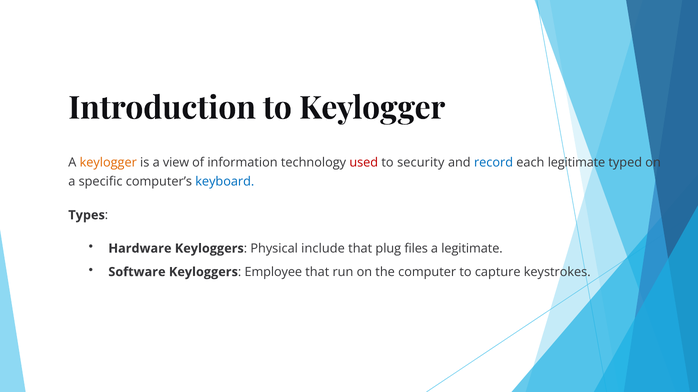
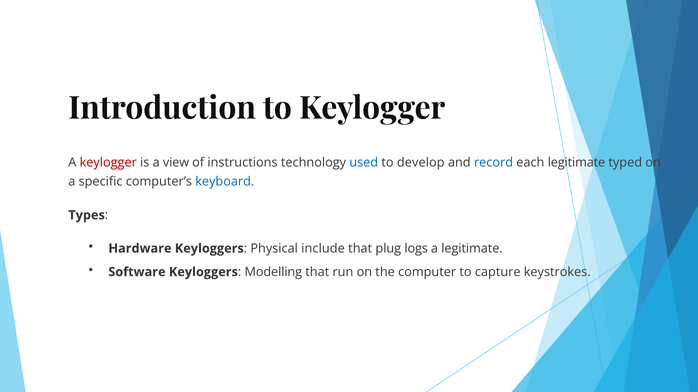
keylogger at (108, 163) colour: orange -> red
information: information -> instructions
used colour: red -> blue
security: security -> develop
files: files -> logs
Employee: Employee -> Modelling
